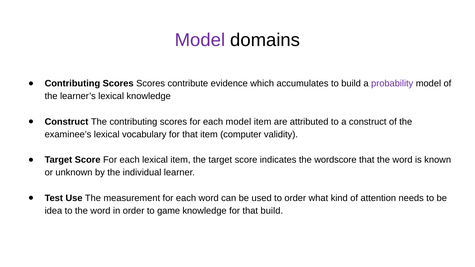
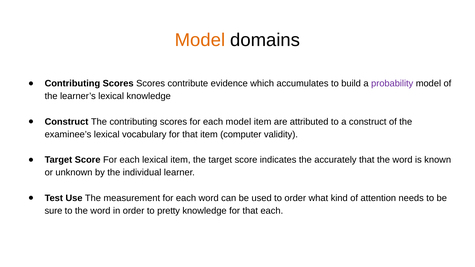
Model at (200, 40) colour: purple -> orange
wordscore: wordscore -> accurately
idea: idea -> sure
game: game -> pretty
that build: build -> each
